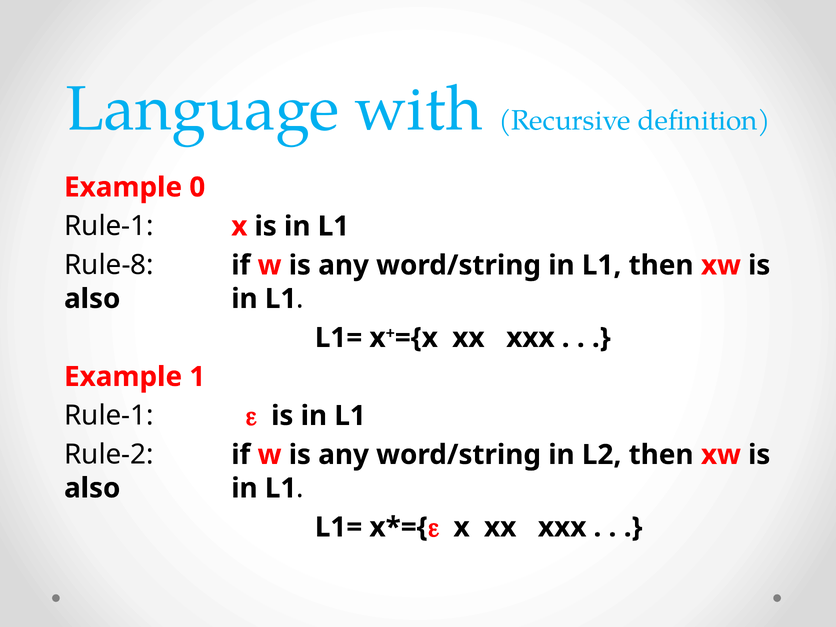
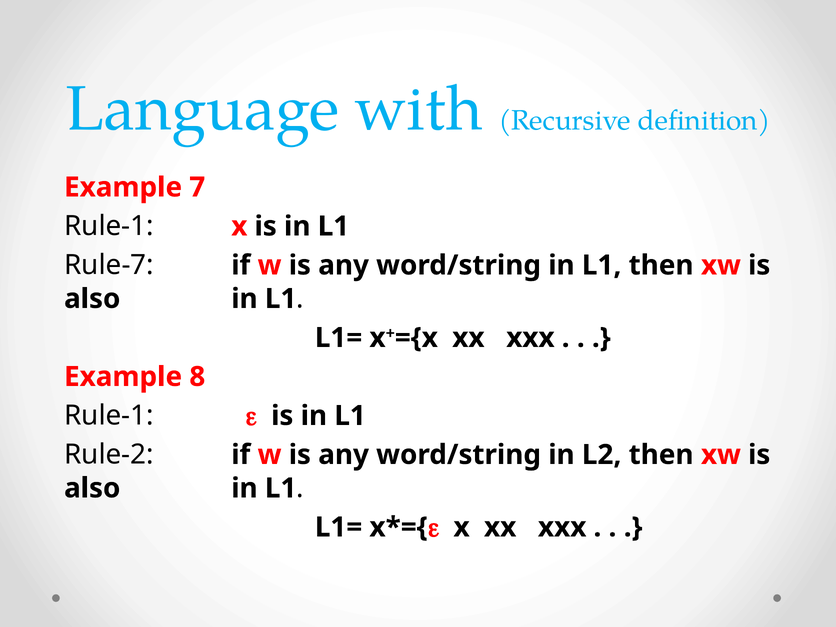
0: 0 -> 7
Rule-8: Rule-8 -> Rule-7
1: 1 -> 8
